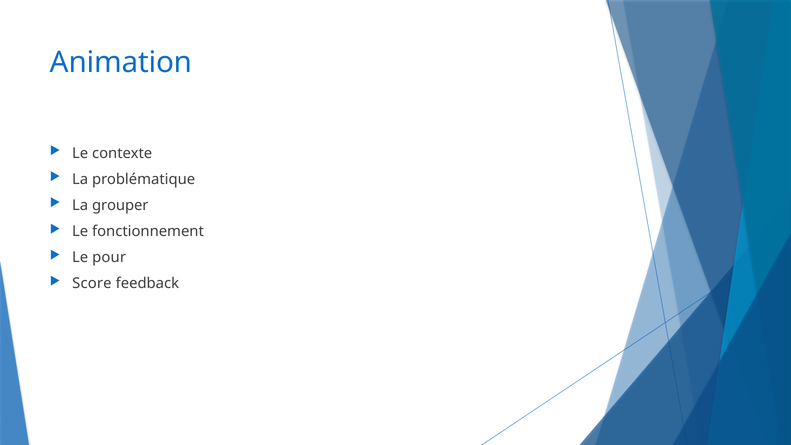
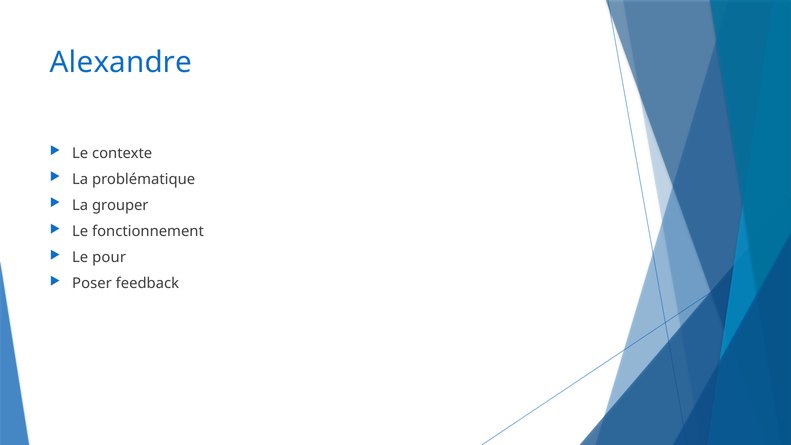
Animation: Animation -> Alexandre
Score: Score -> Poser
